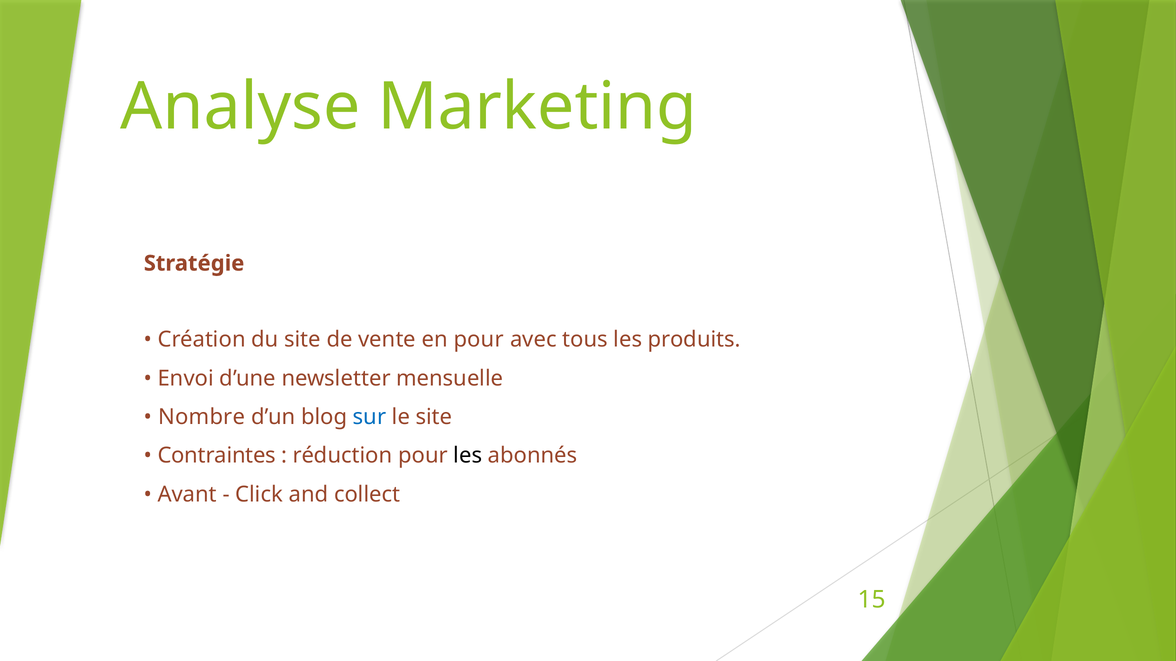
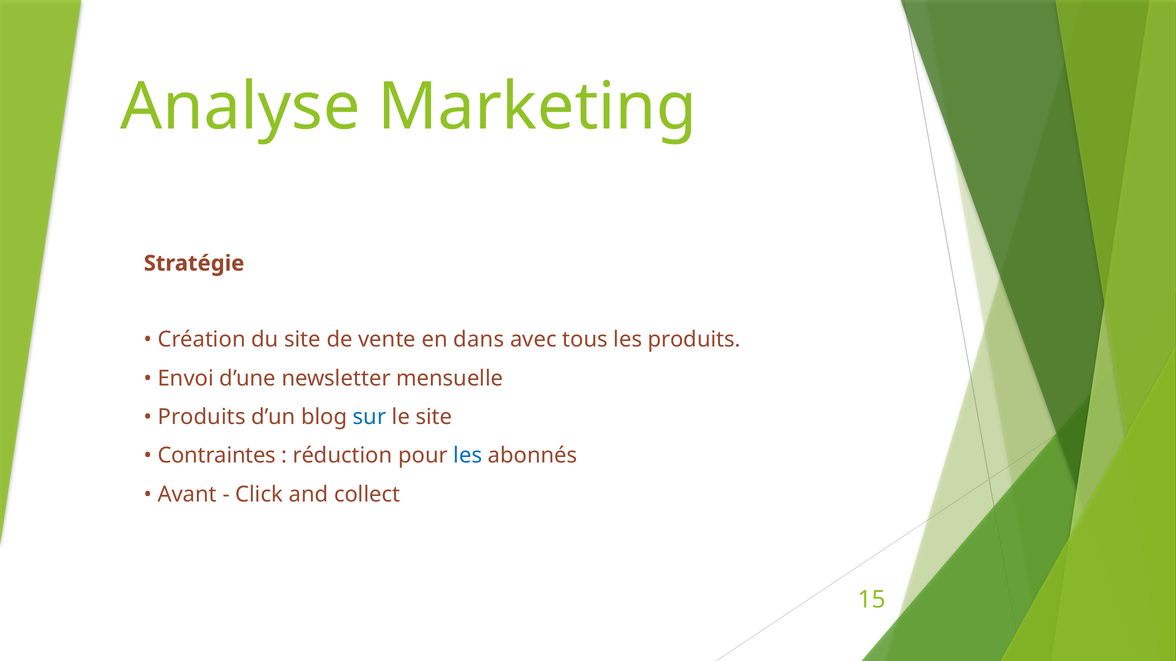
en pour: pour -> dans
Nombre at (202, 417): Nombre -> Produits
les at (468, 456) colour: black -> blue
